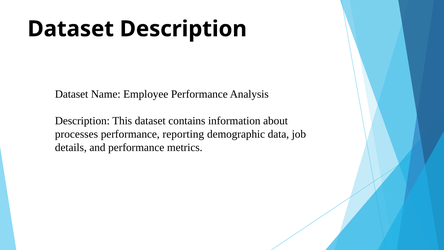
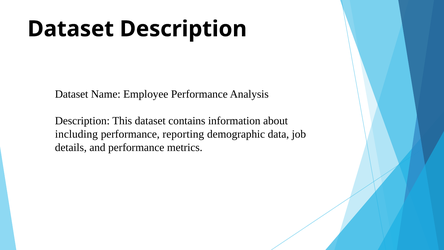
processes: processes -> including
